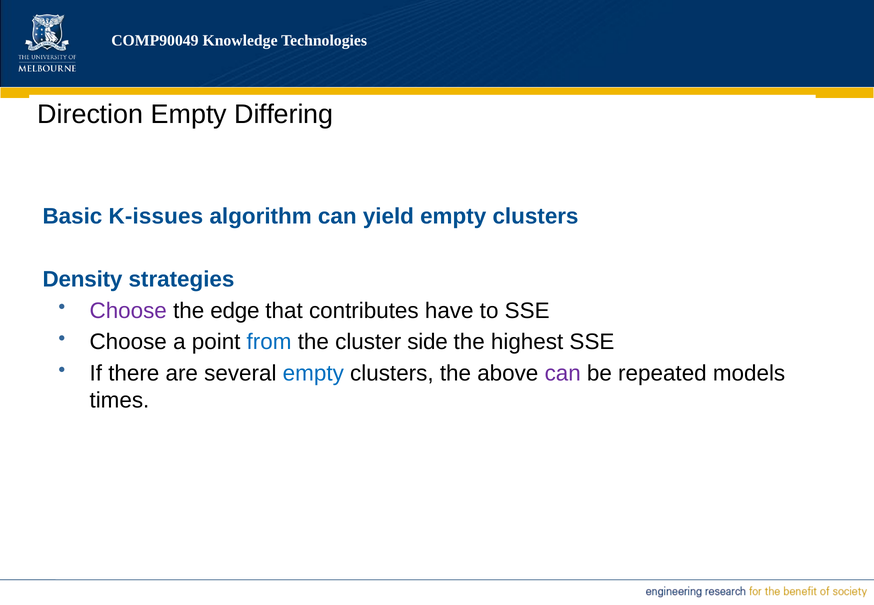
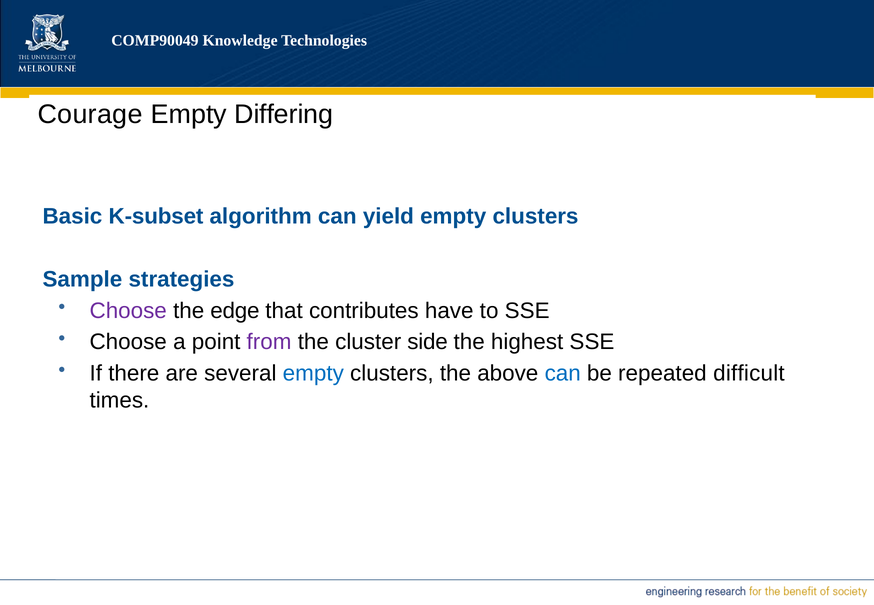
Direction: Direction -> Courage
K-issues: K-issues -> K-subset
Density: Density -> Sample
from colour: blue -> purple
can at (563, 373) colour: purple -> blue
models: models -> difficult
